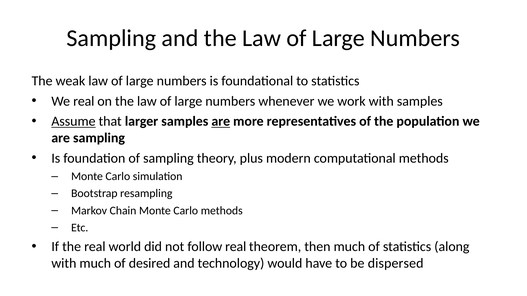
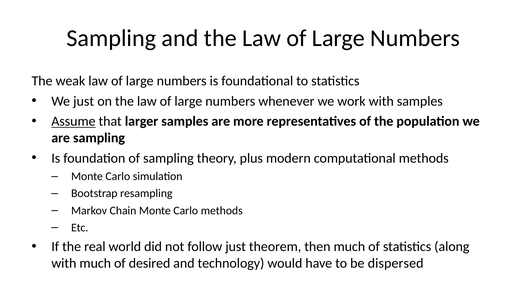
We real: real -> just
are at (221, 121) underline: present -> none
follow real: real -> just
